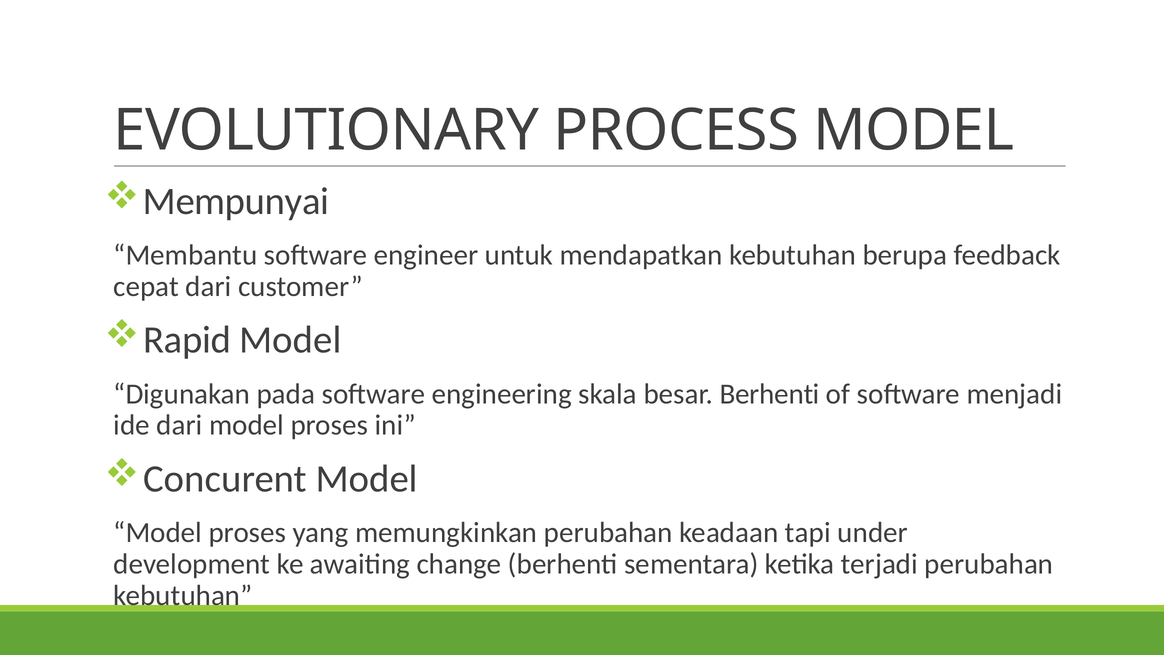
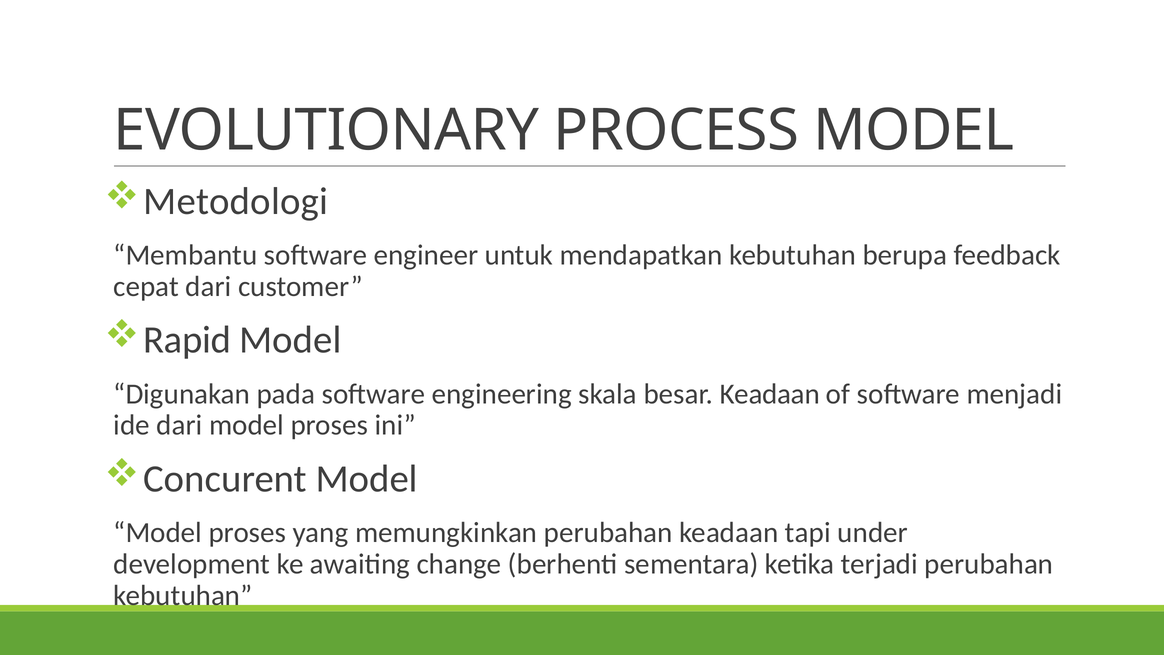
Mempunyai: Mempunyai -> Metodologi
besar Berhenti: Berhenti -> Keadaan
